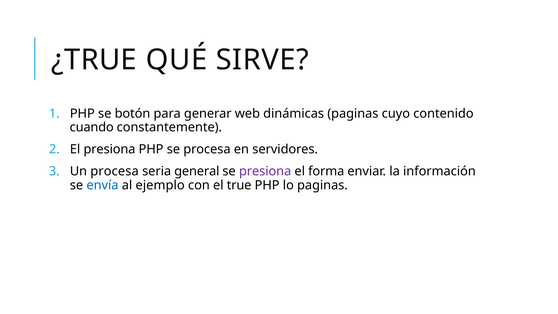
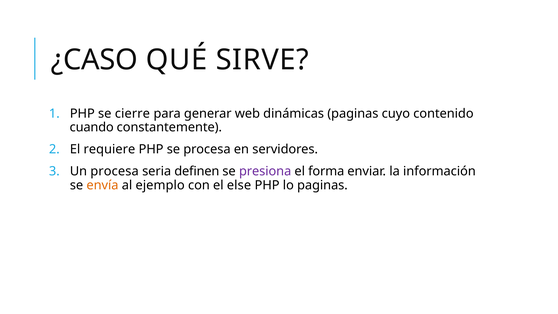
¿TRUE: ¿TRUE -> ¿CASO
botón: botón -> cierre
El presiona: presiona -> requiere
general: general -> definen
envía colour: blue -> orange
true: true -> else
